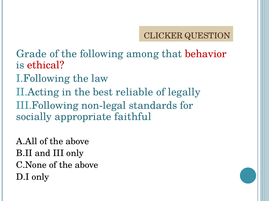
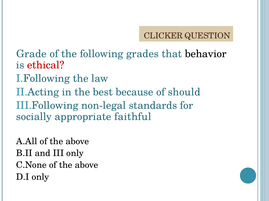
among: among -> grades
behavior colour: red -> black
reliable: reliable -> because
legally: legally -> should
